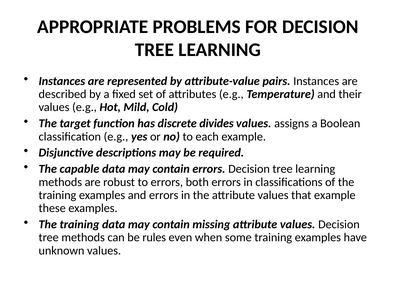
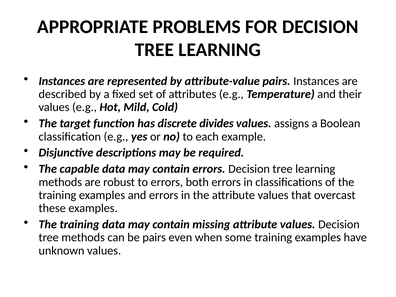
that example: example -> overcast
be rules: rules -> pairs
